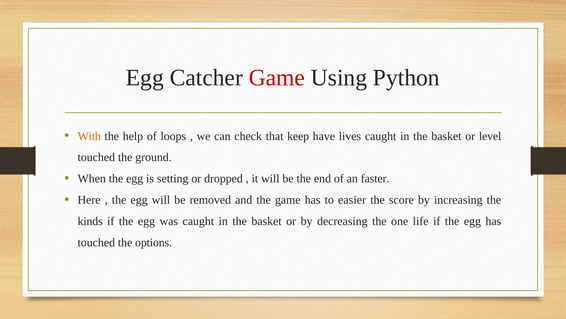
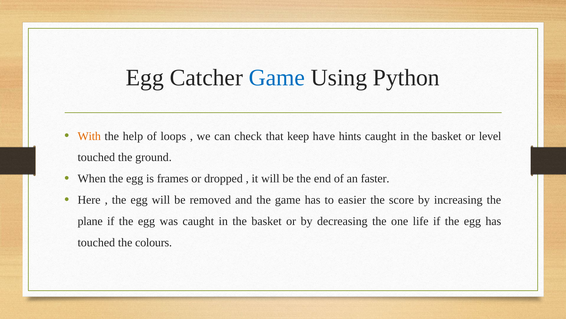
Game at (277, 77) colour: red -> blue
lives: lives -> hints
setting: setting -> frames
kinds: kinds -> plane
options: options -> colours
